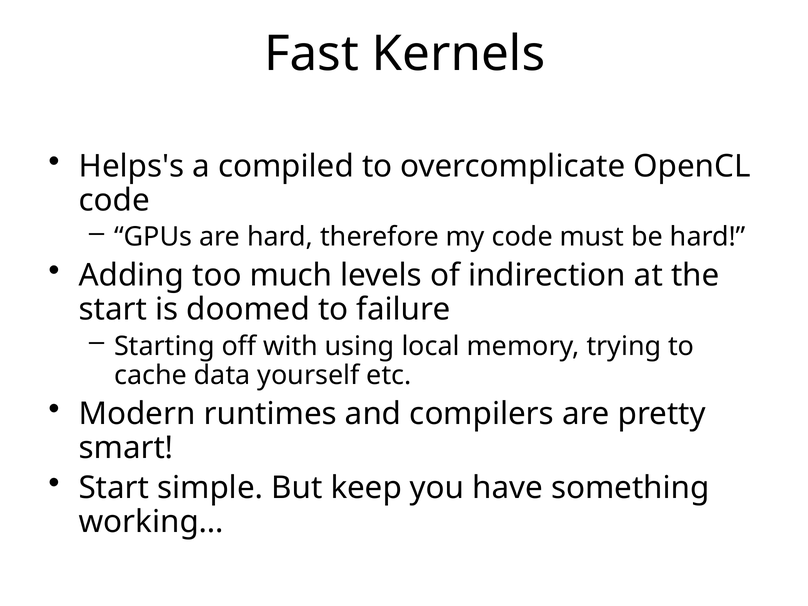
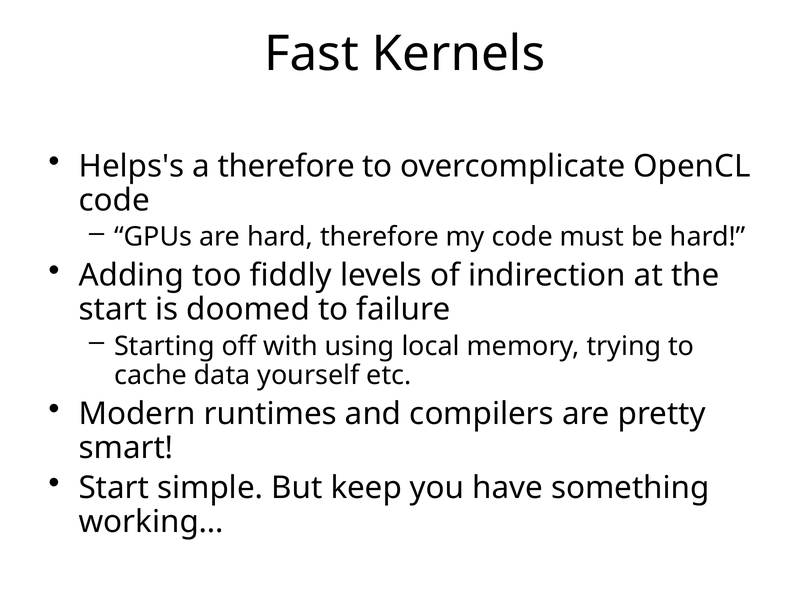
a compiled: compiled -> therefore
much: much -> fiddly
